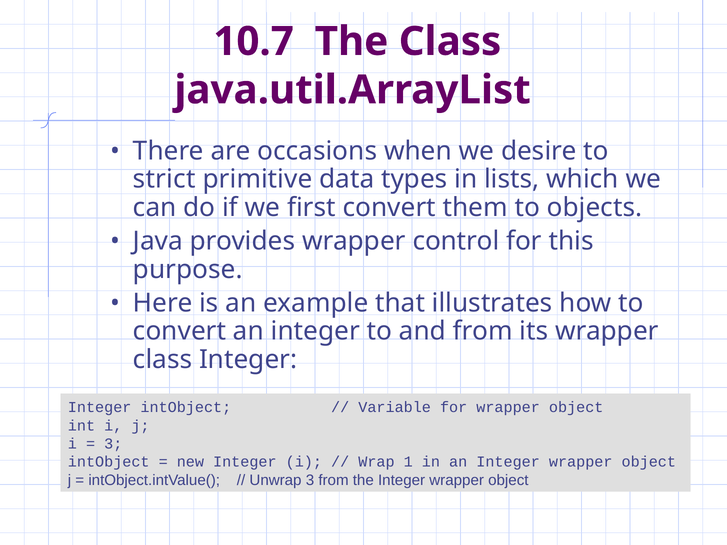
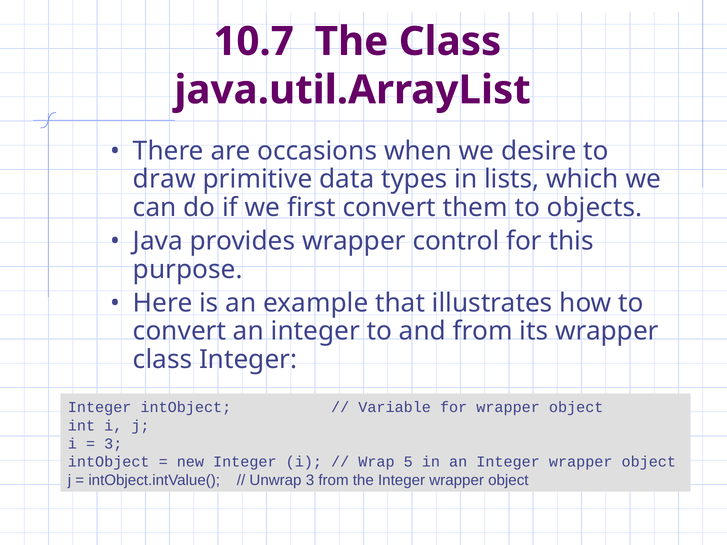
strict: strict -> draw
1: 1 -> 5
